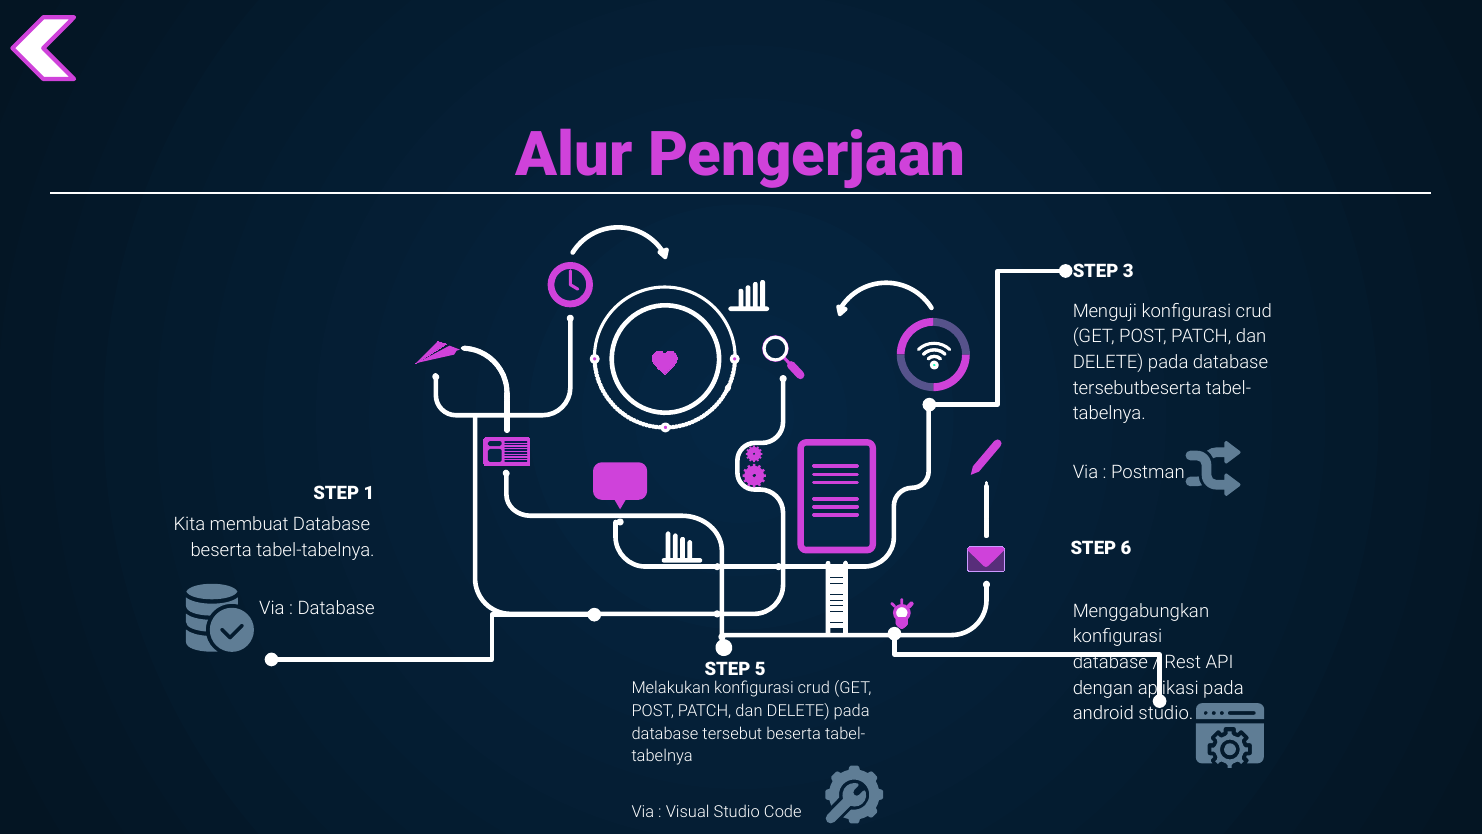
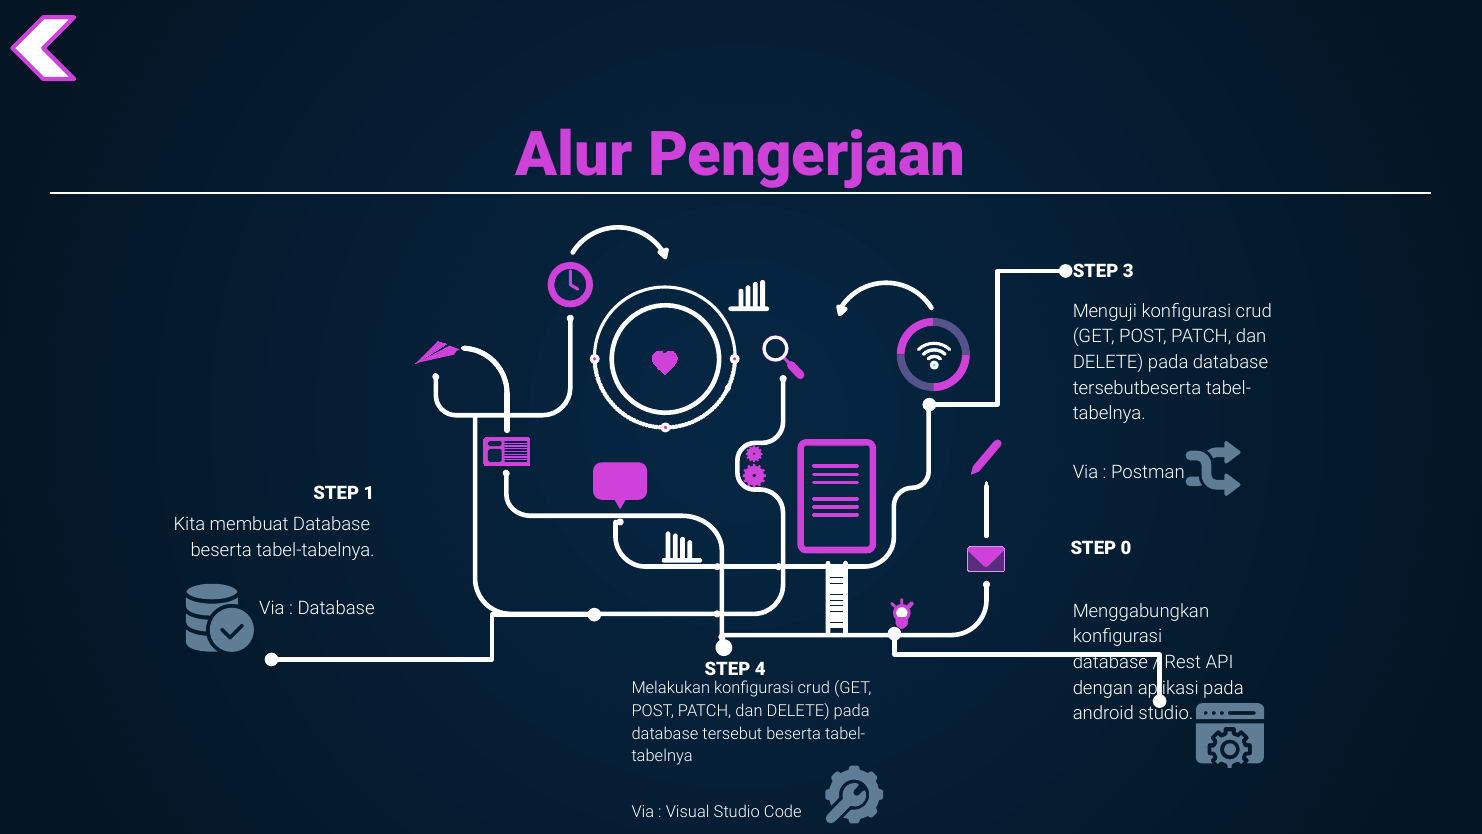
6: 6 -> 0
5: 5 -> 4
